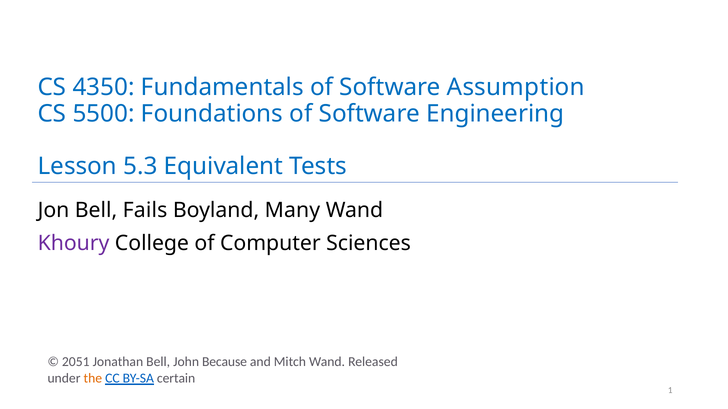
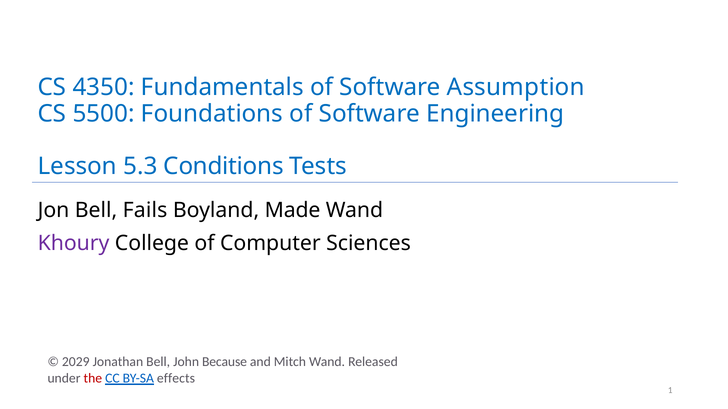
Equivalent: Equivalent -> Conditions
Many: Many -> Made
2051: 2051 -> 2029
the colour: orange -> red
certain: certain -> effects
